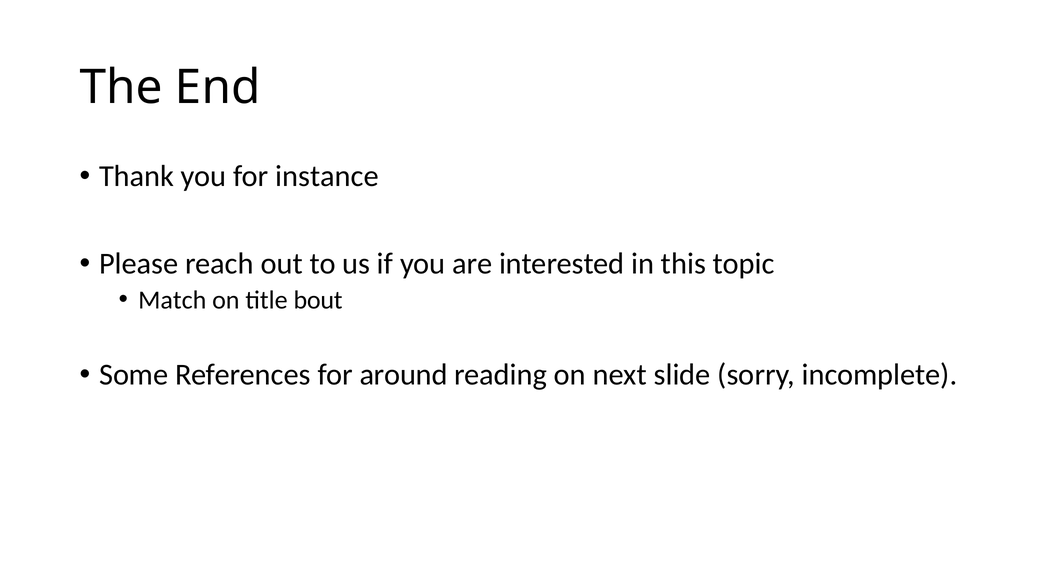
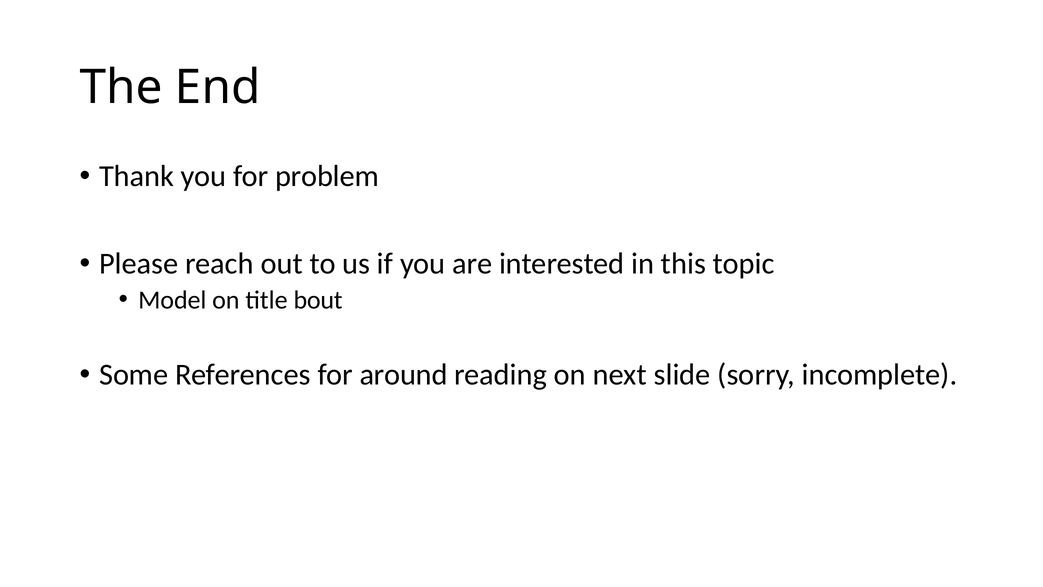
instance: instance -> problem
Match: Match -> Model
